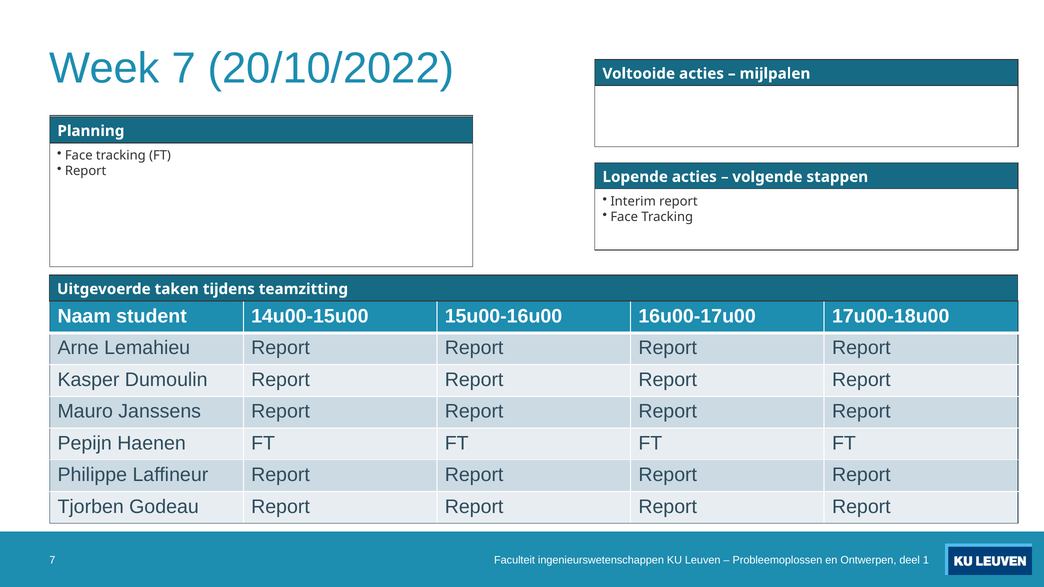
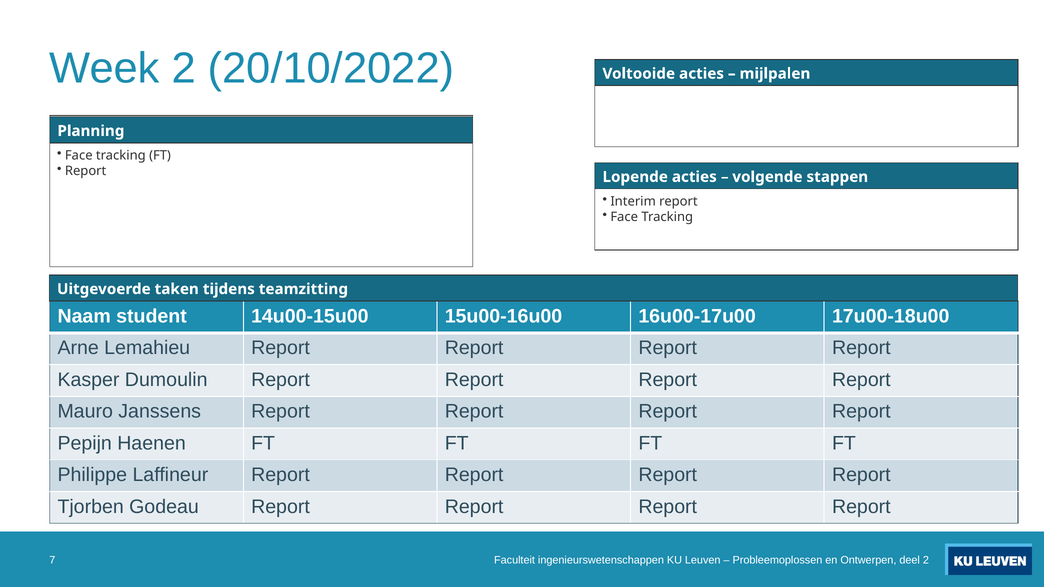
Week 7: 7 -> 2
deel 1: 1 -> 2
